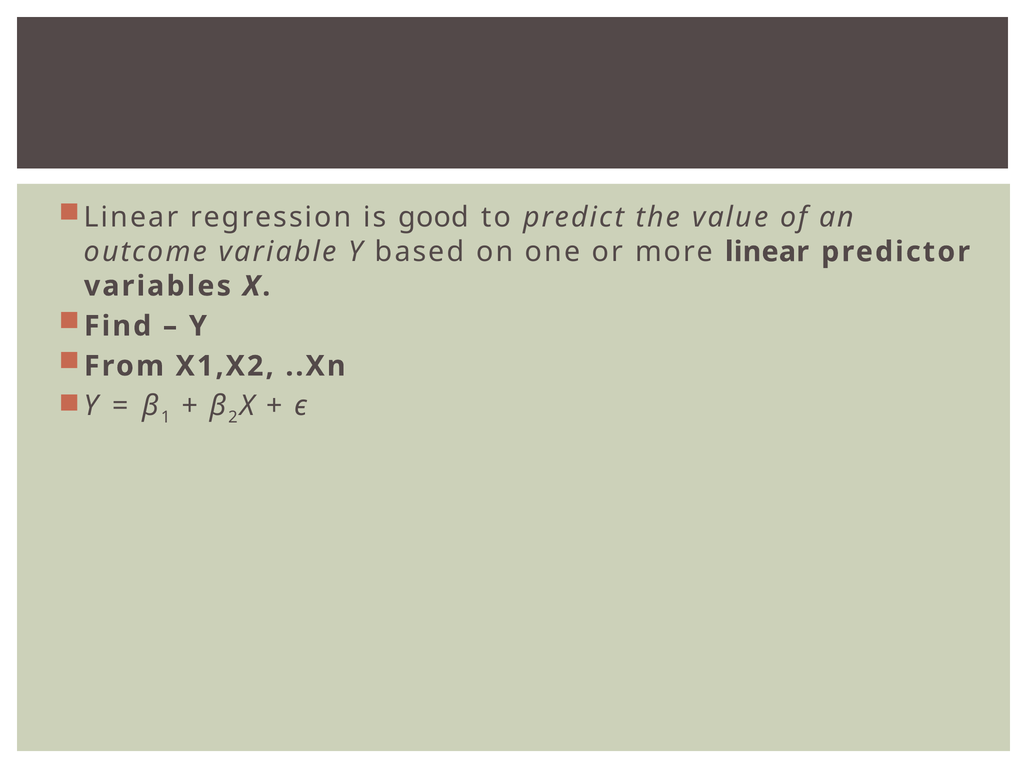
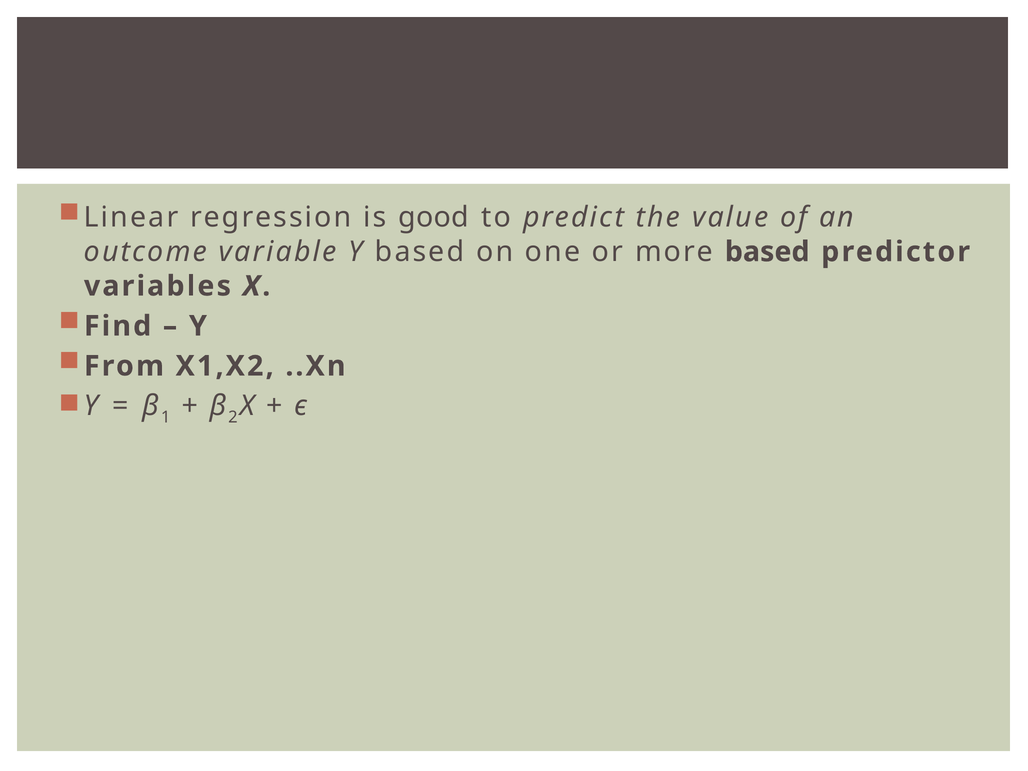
more linear: linear -> based
